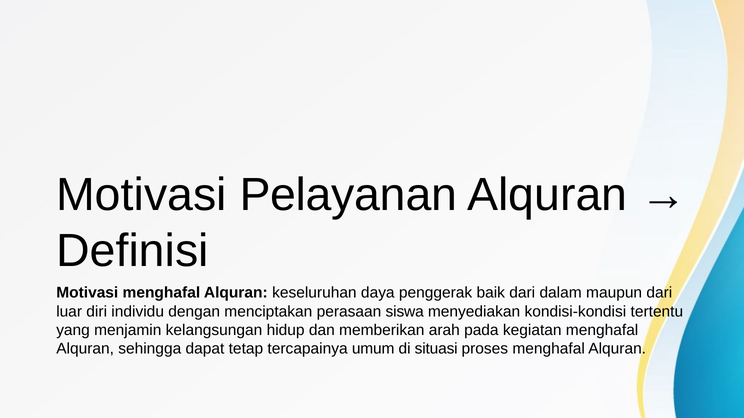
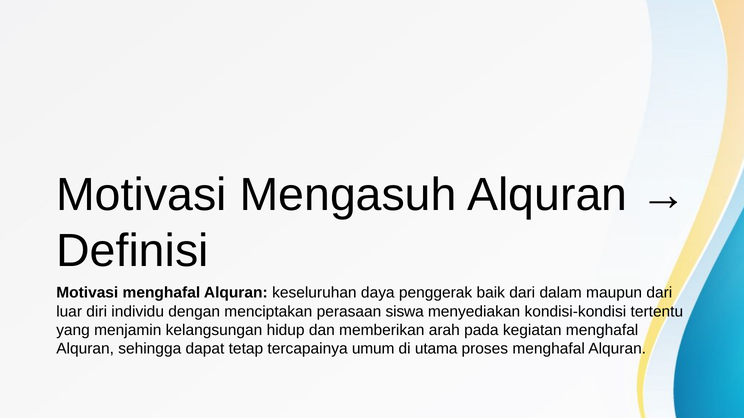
Pelayanan: Pelayanan -> Mengasuh
situasi: situasi -> utama
